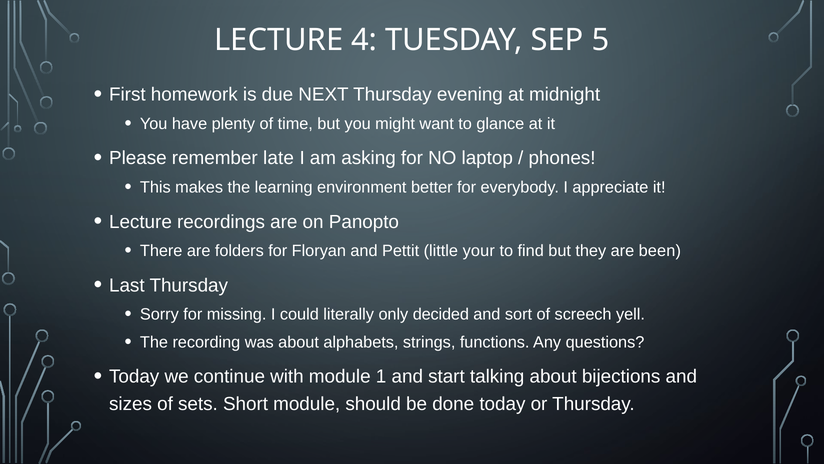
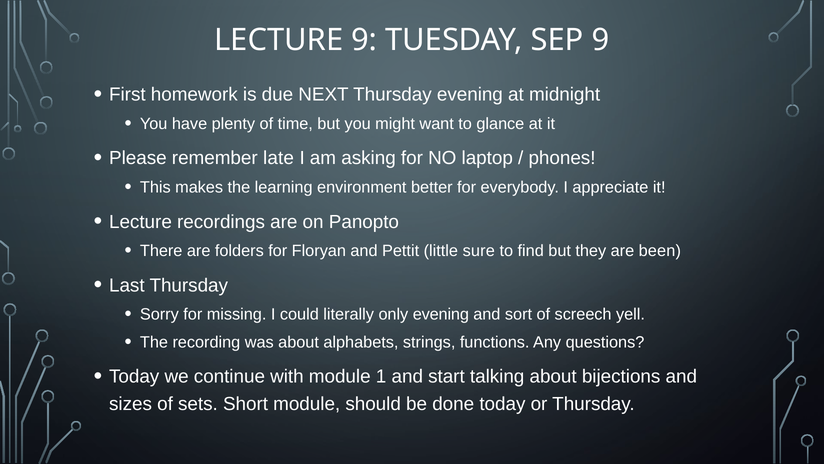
LECTURE 4: 4 -> 9
SEP 5: 5 -> 9
your: your -> sure
only decided: decided -> evening
